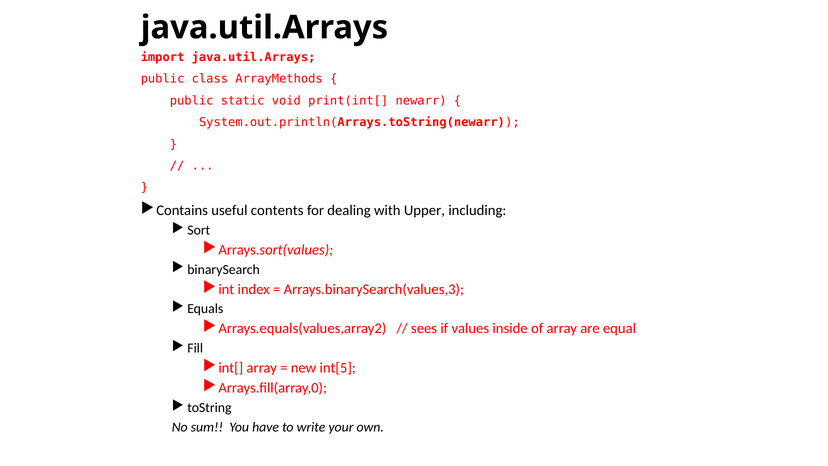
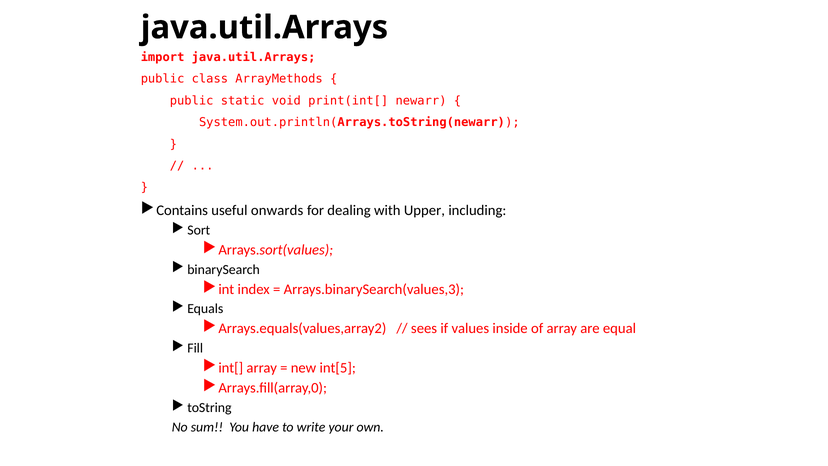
contents: contents -> onwards
